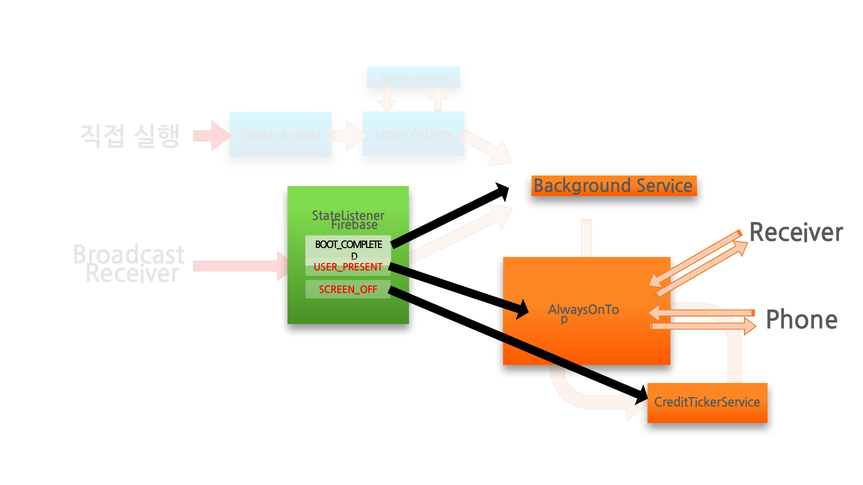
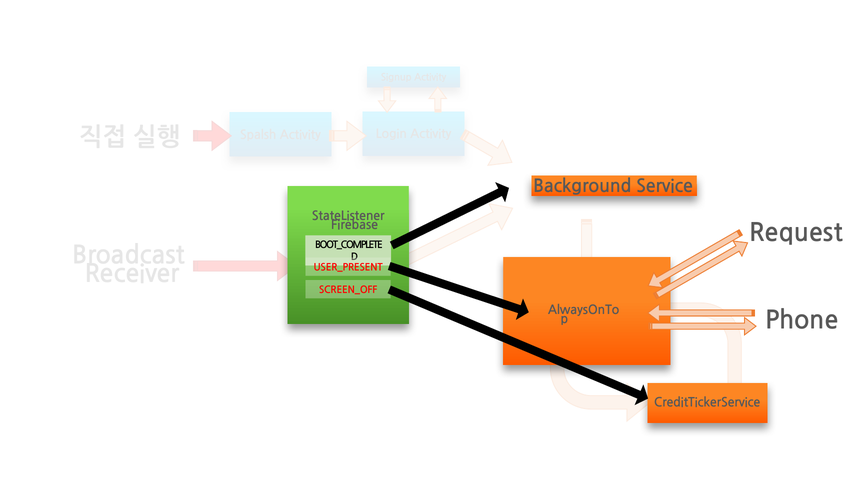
Receiver at (796, 233): Receiver -> Request
